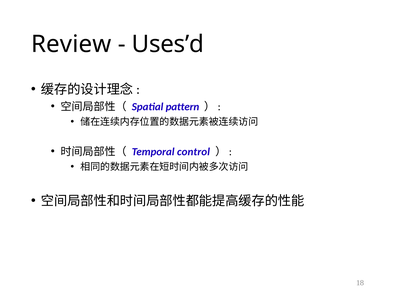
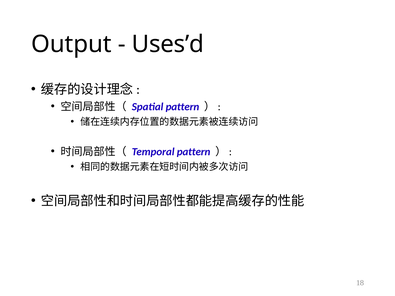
Review: Review -> Output
Temporal control: control -> pattern
